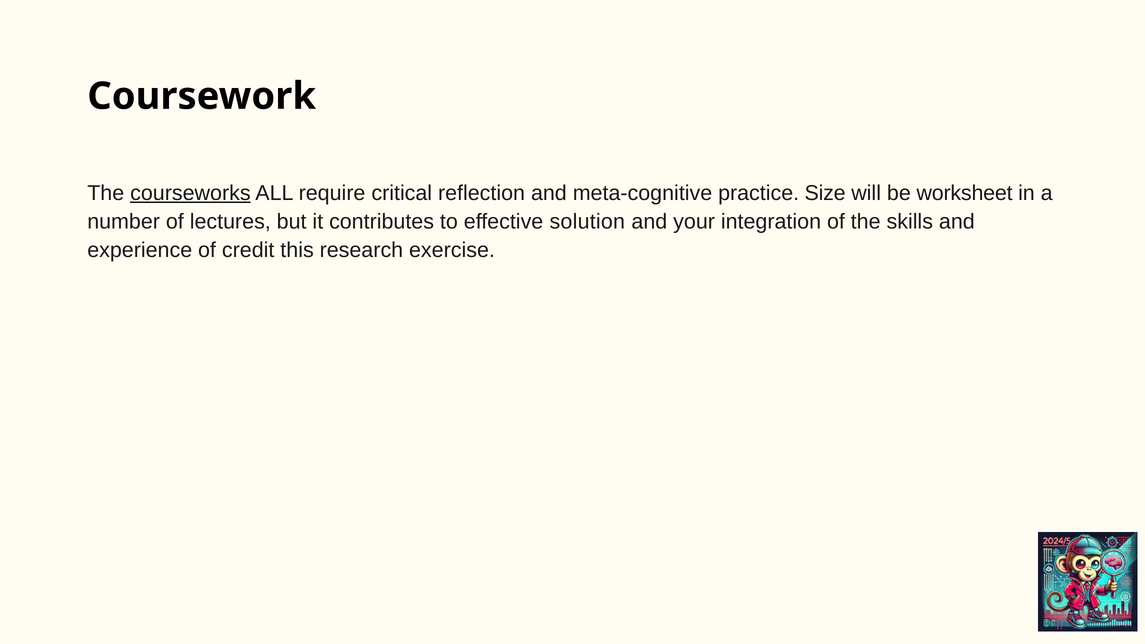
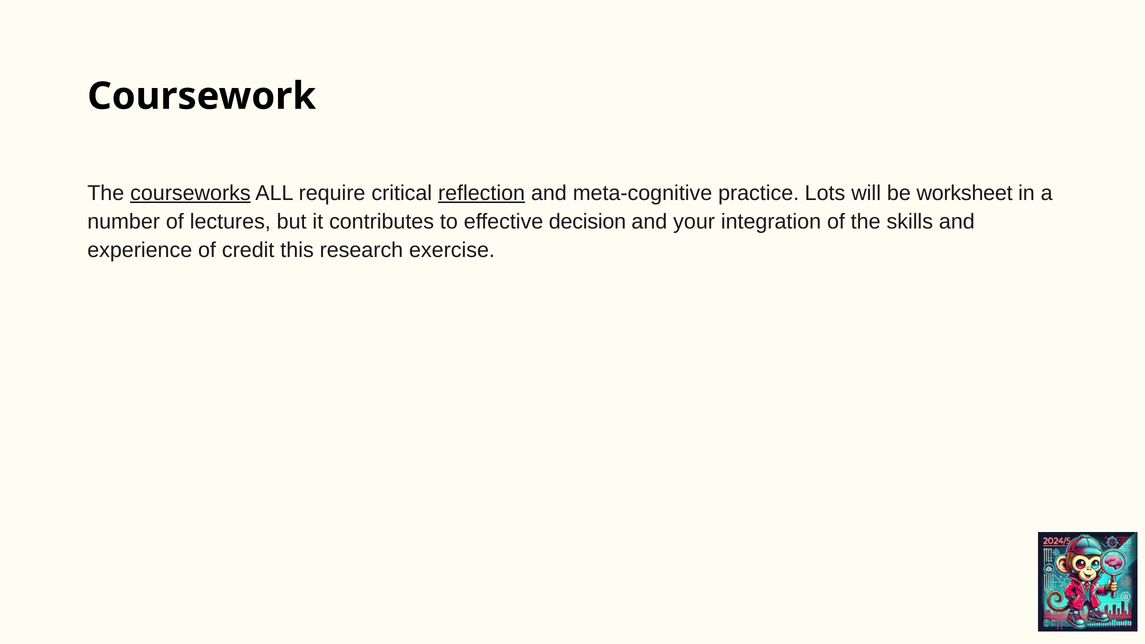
reflection underline: none -> present
Size: Size -> Lots
solution: solution -> decision
